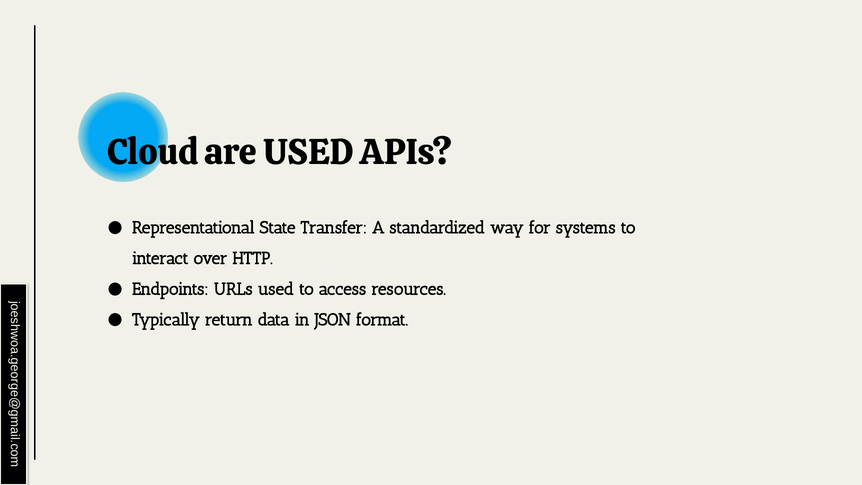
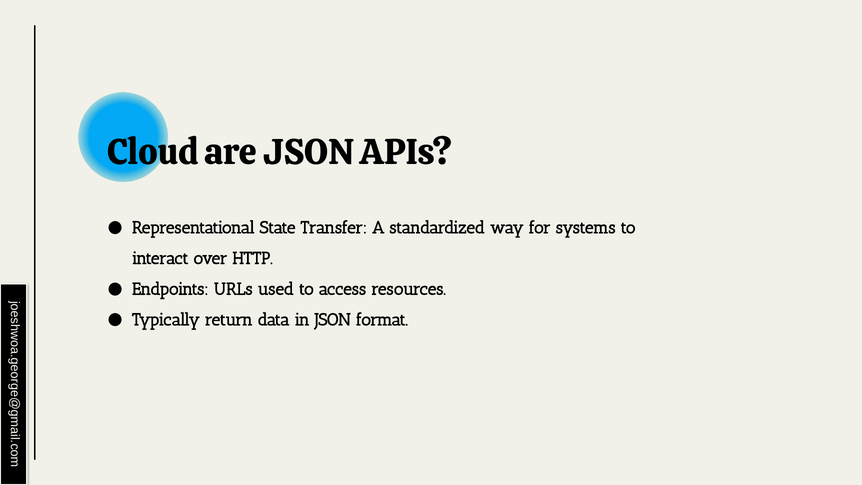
are USED: USED -> JSON
